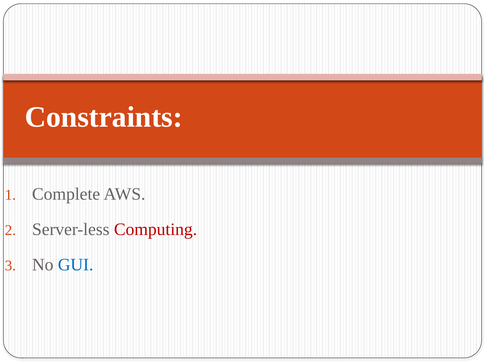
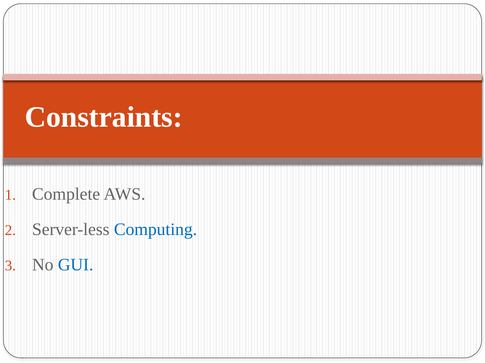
Computing colour: red -> blue
